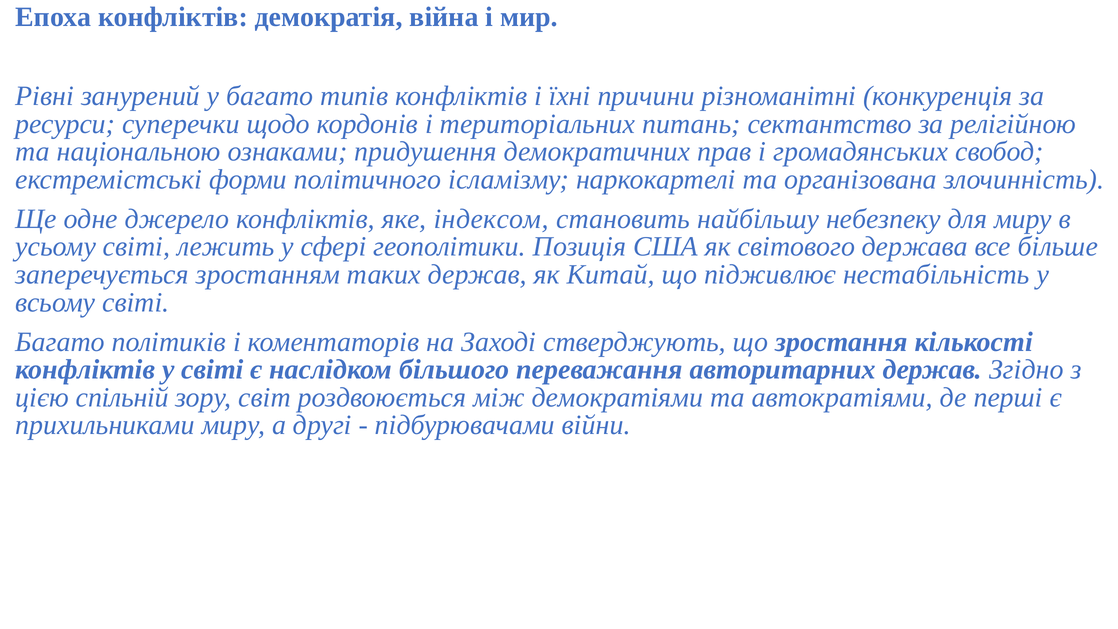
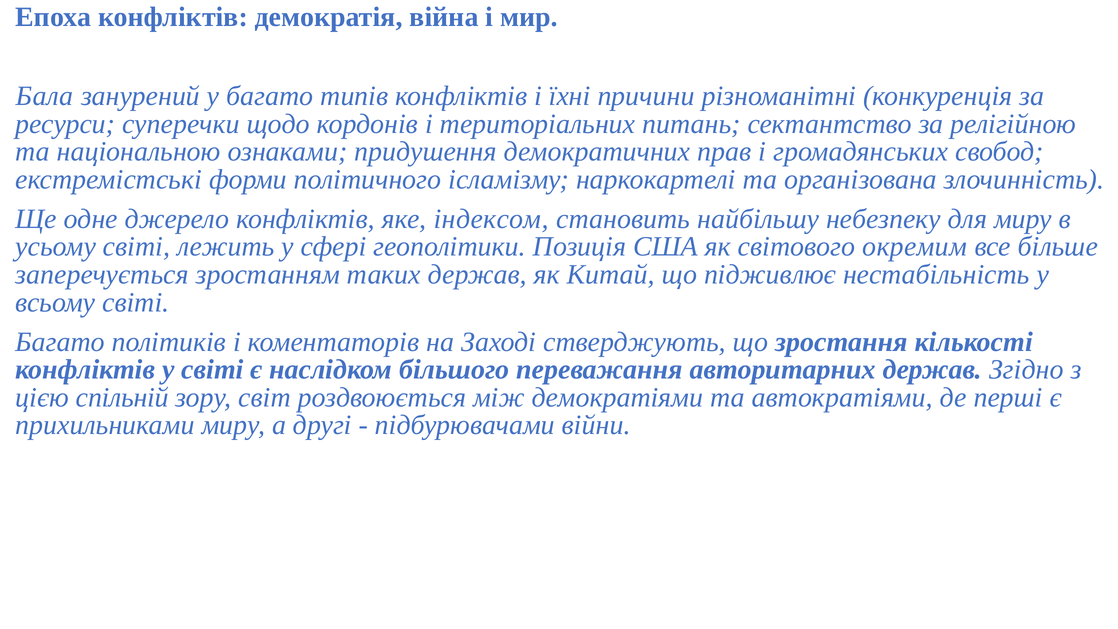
Рівні: Рівні -> Бала
держава: держава -> окремим
